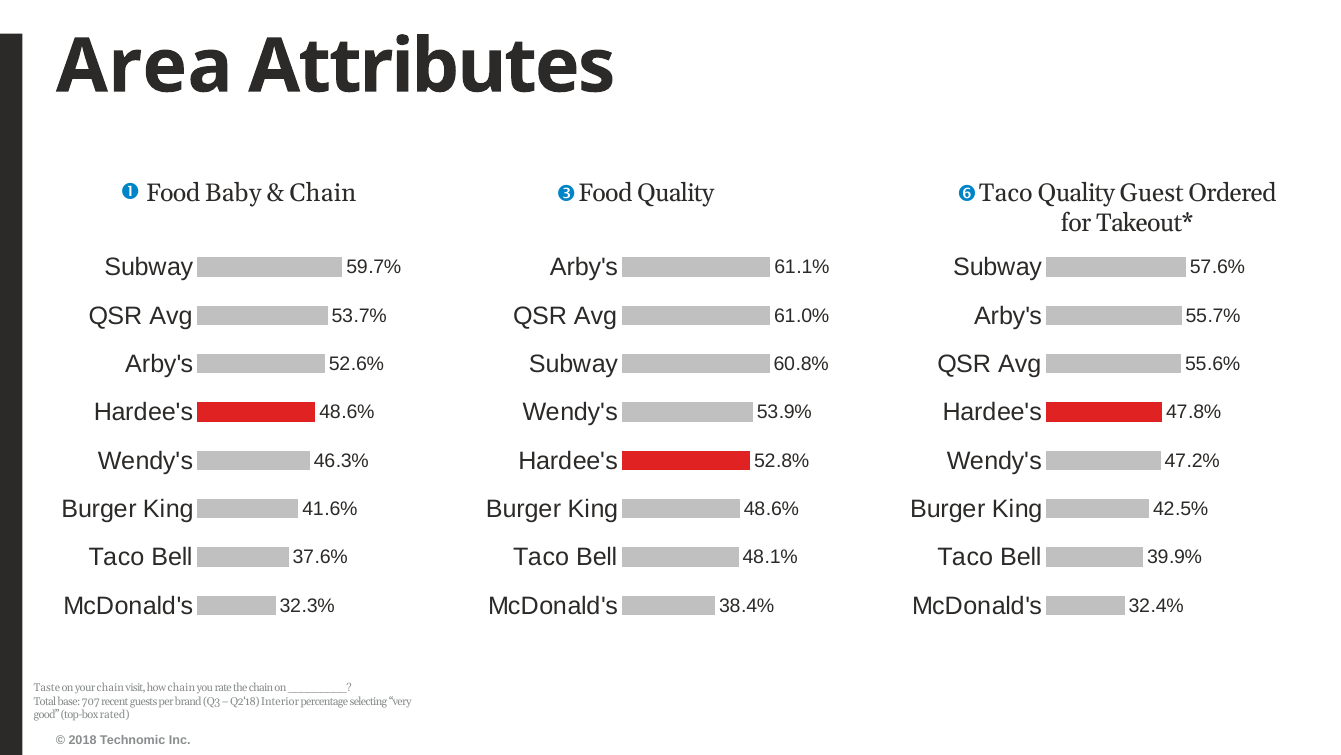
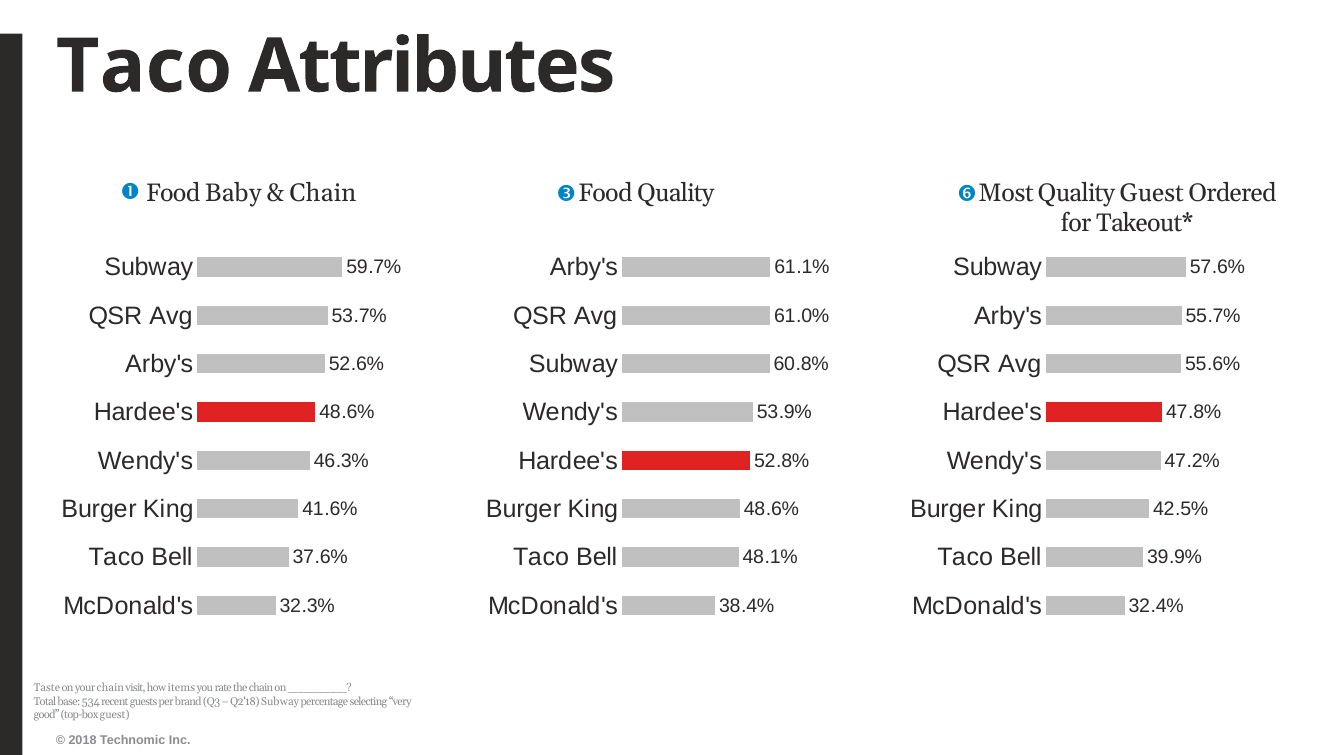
Area at (144, 67): Area -> Taco
Quality Taco: Taco -> Most
how chain: chain -> items
707: 707 -> 534
Q2‘18 Interior: Interior -> Subway
top-box rated: rated -> guest
